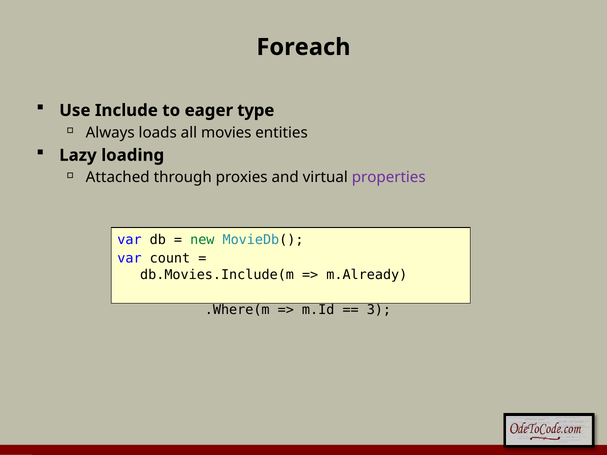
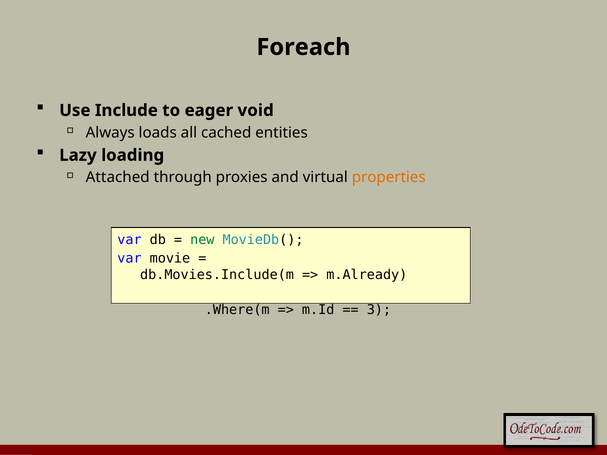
type: type -> void
movies: movies -> cached
properties colour: purple -> orange
count: count -> movie
